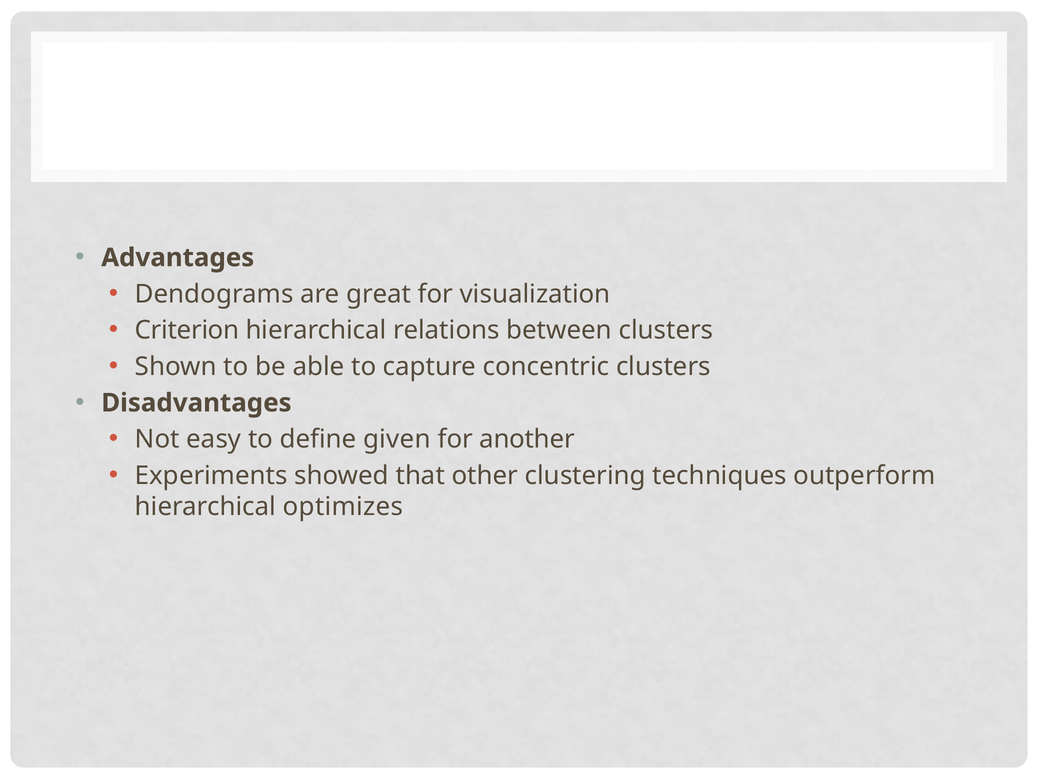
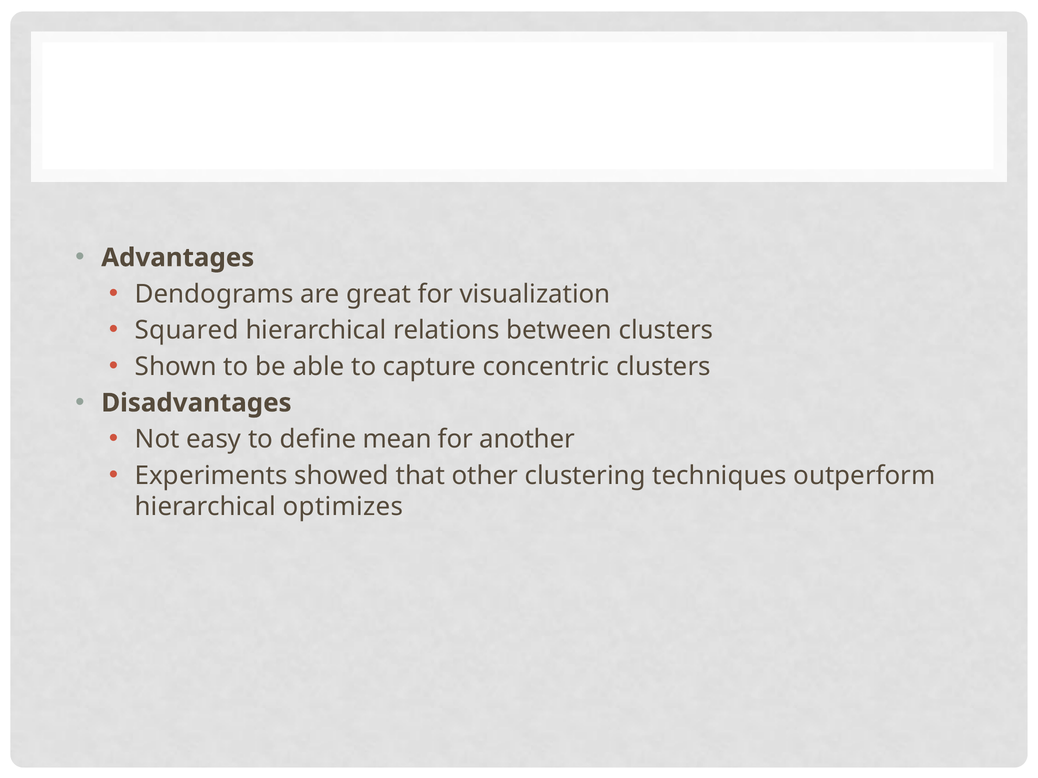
Criterion: Criterion -> Squared
given: given -> mean
